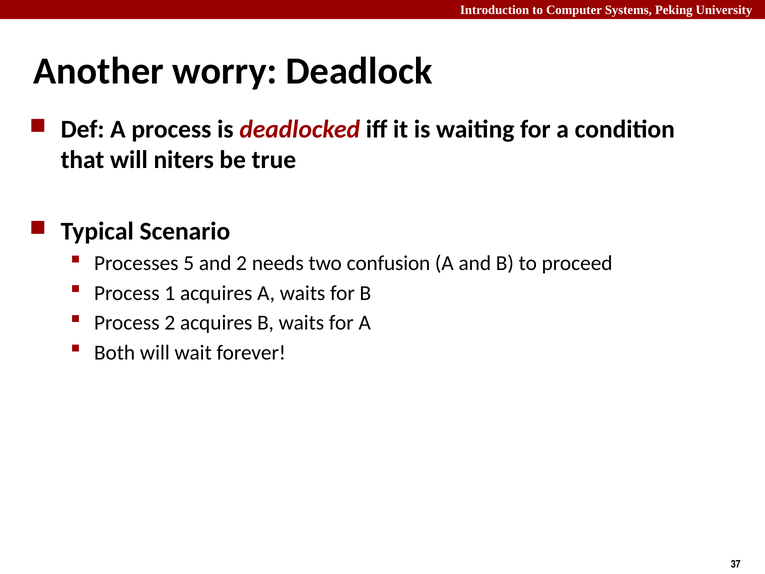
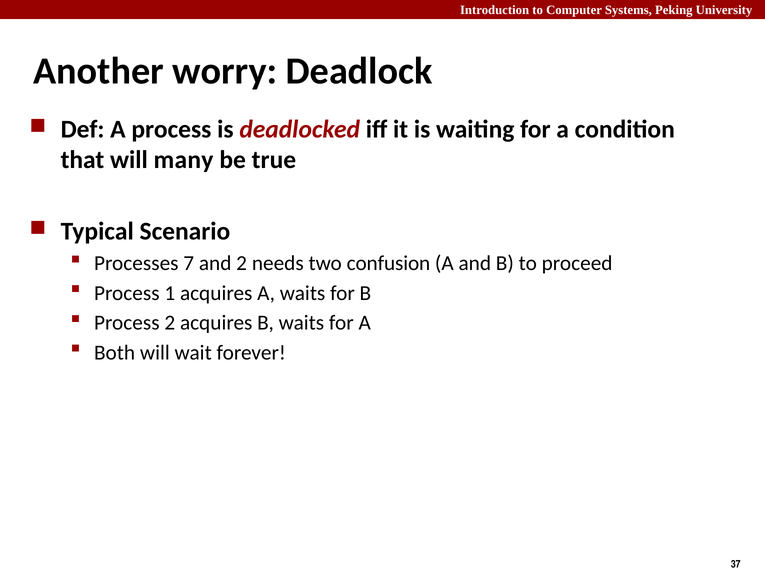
niters: niters -> many
5: 5 -> 7
